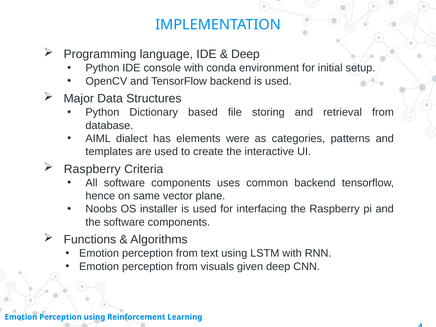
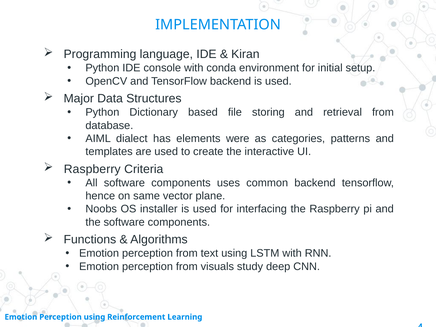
Deep at (245, 54): Deep -> Kiran
given: given -> study
